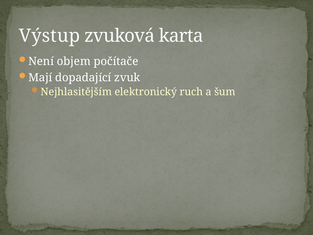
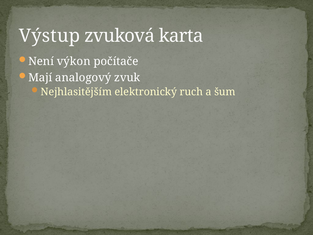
objem: objem -> výkon
dopadající: dopadající -> analogový
